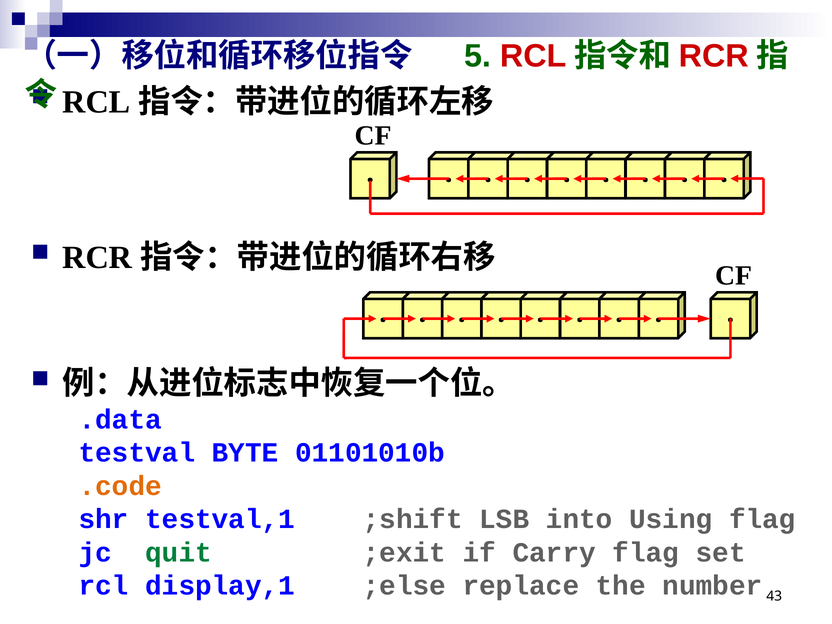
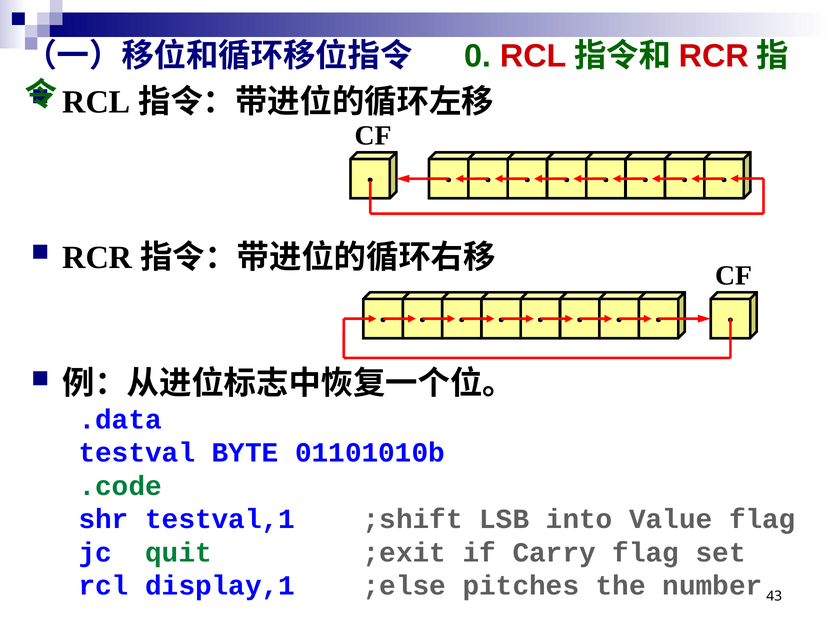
5: 5 -> 0
.code colour: orange -> green
Using: Using -> Value
replace: replace -> pitches
